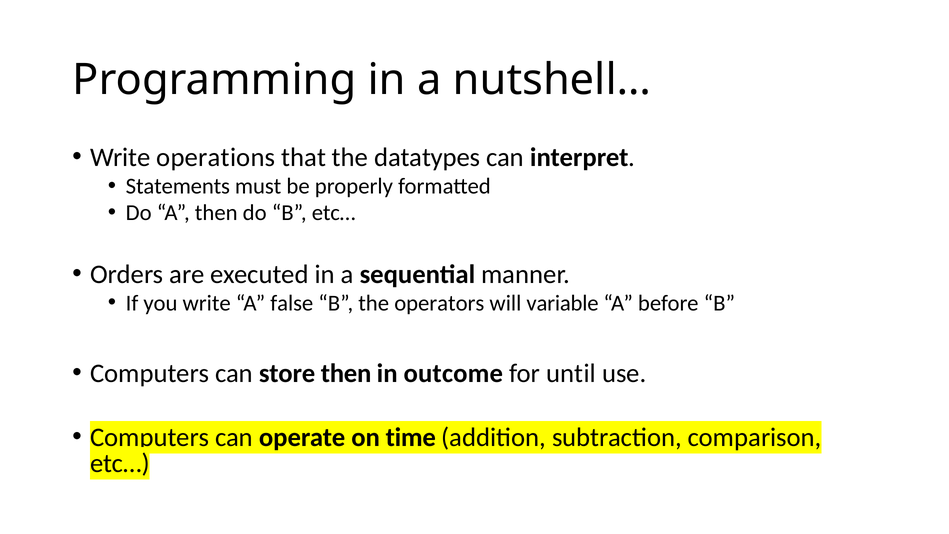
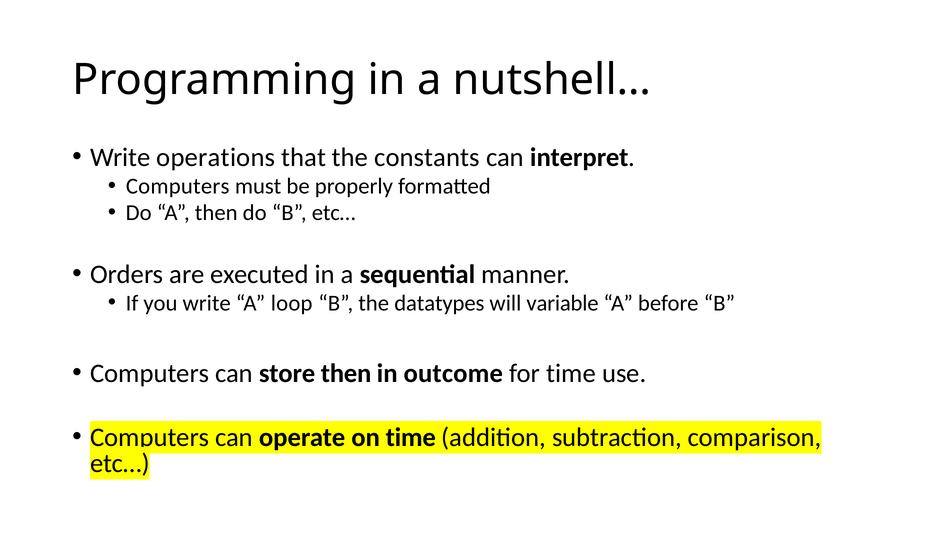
datatypes: datatypes -> constants
Statements at (178, 186): Statements -> Computers
false: false -> loop
operators: operators -> datatypes
for until: until -> time
